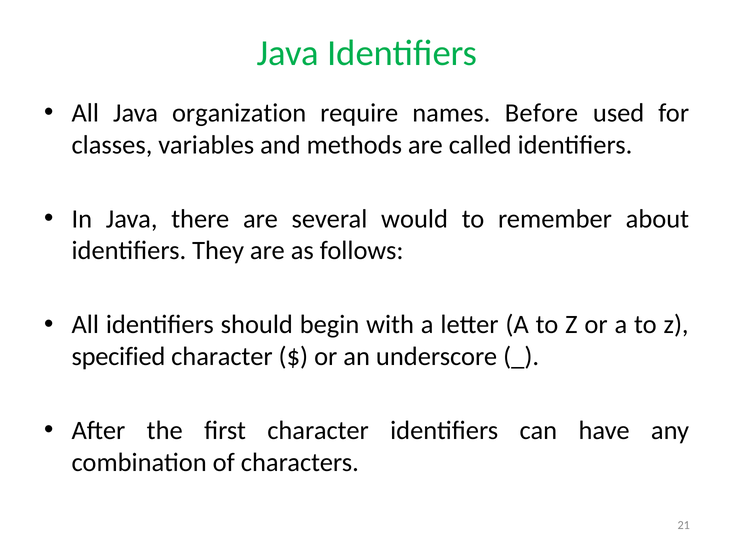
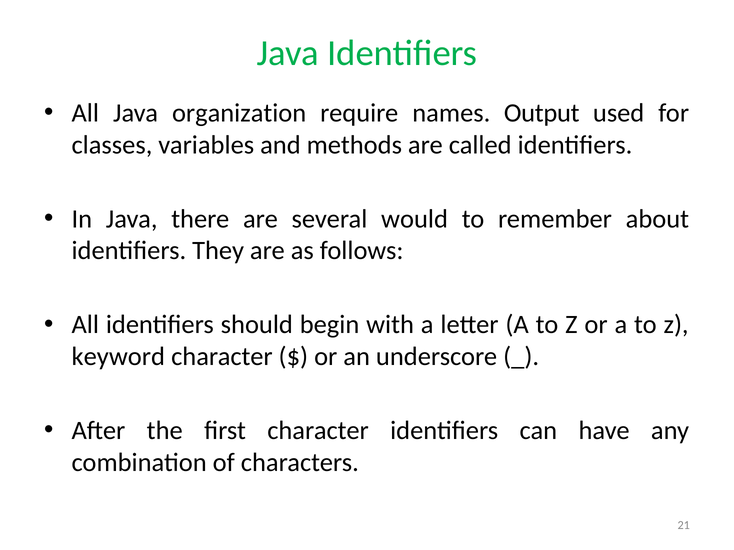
Before: Before -> Output
specified: specified -> keyword
